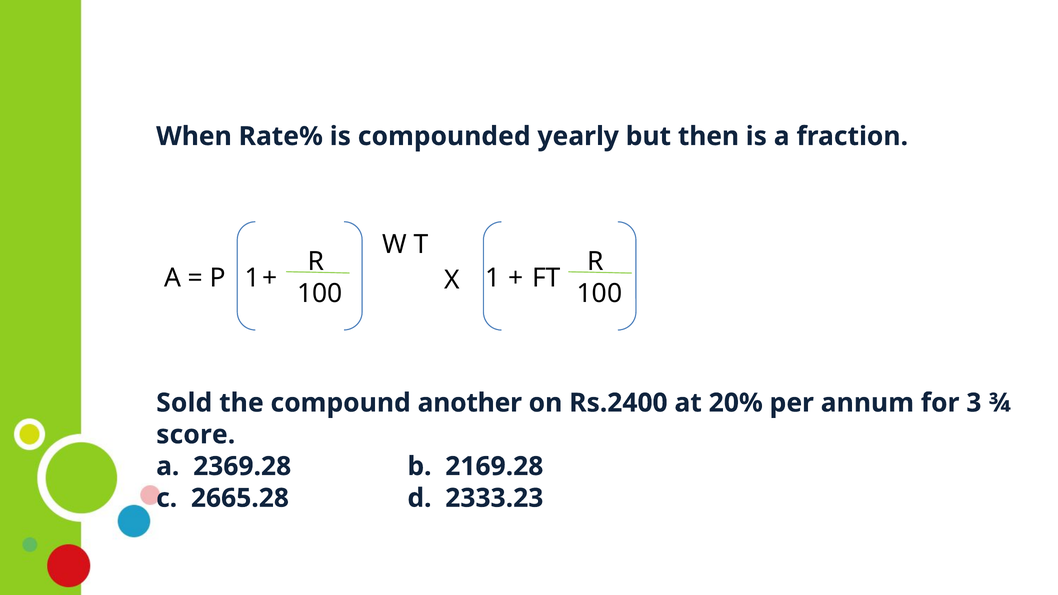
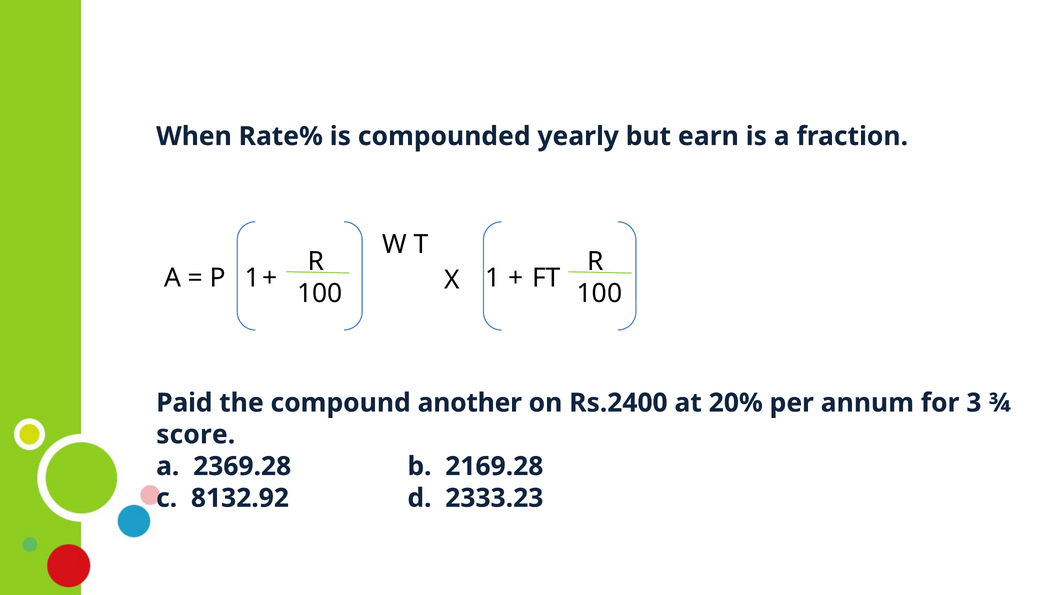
then: then -> earn
Sold: Sold -> Paid
2665.28: 2665.28 -> 8132.92
